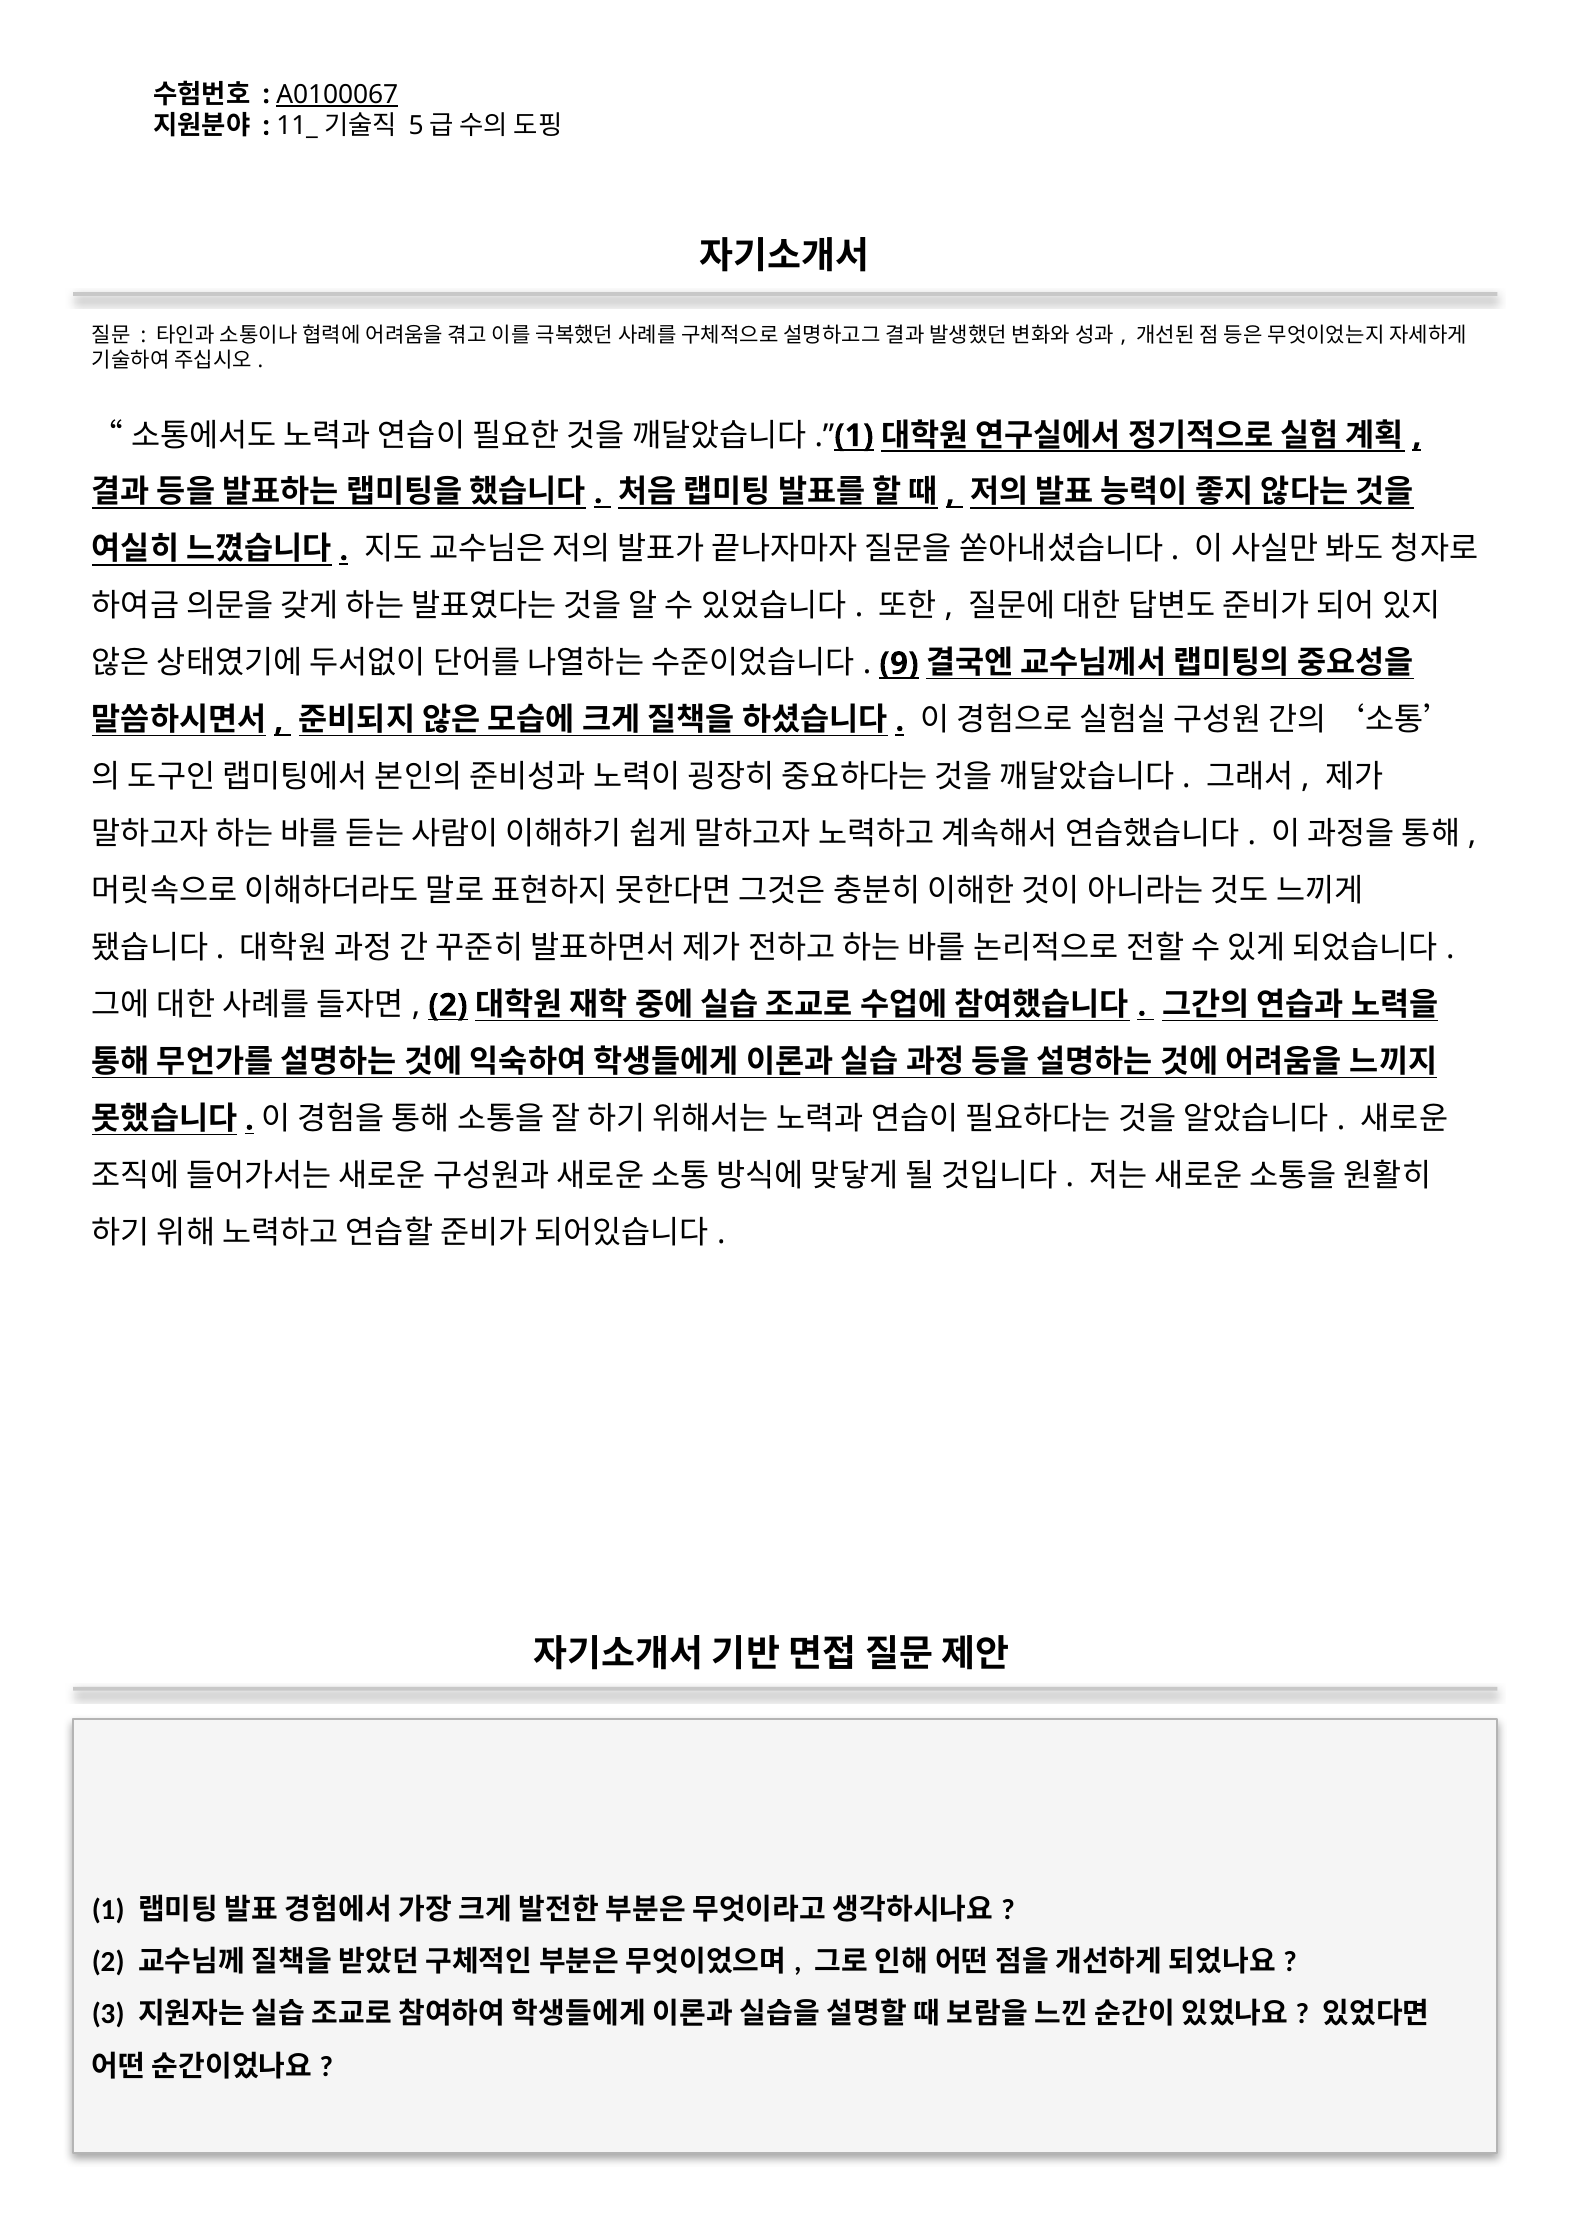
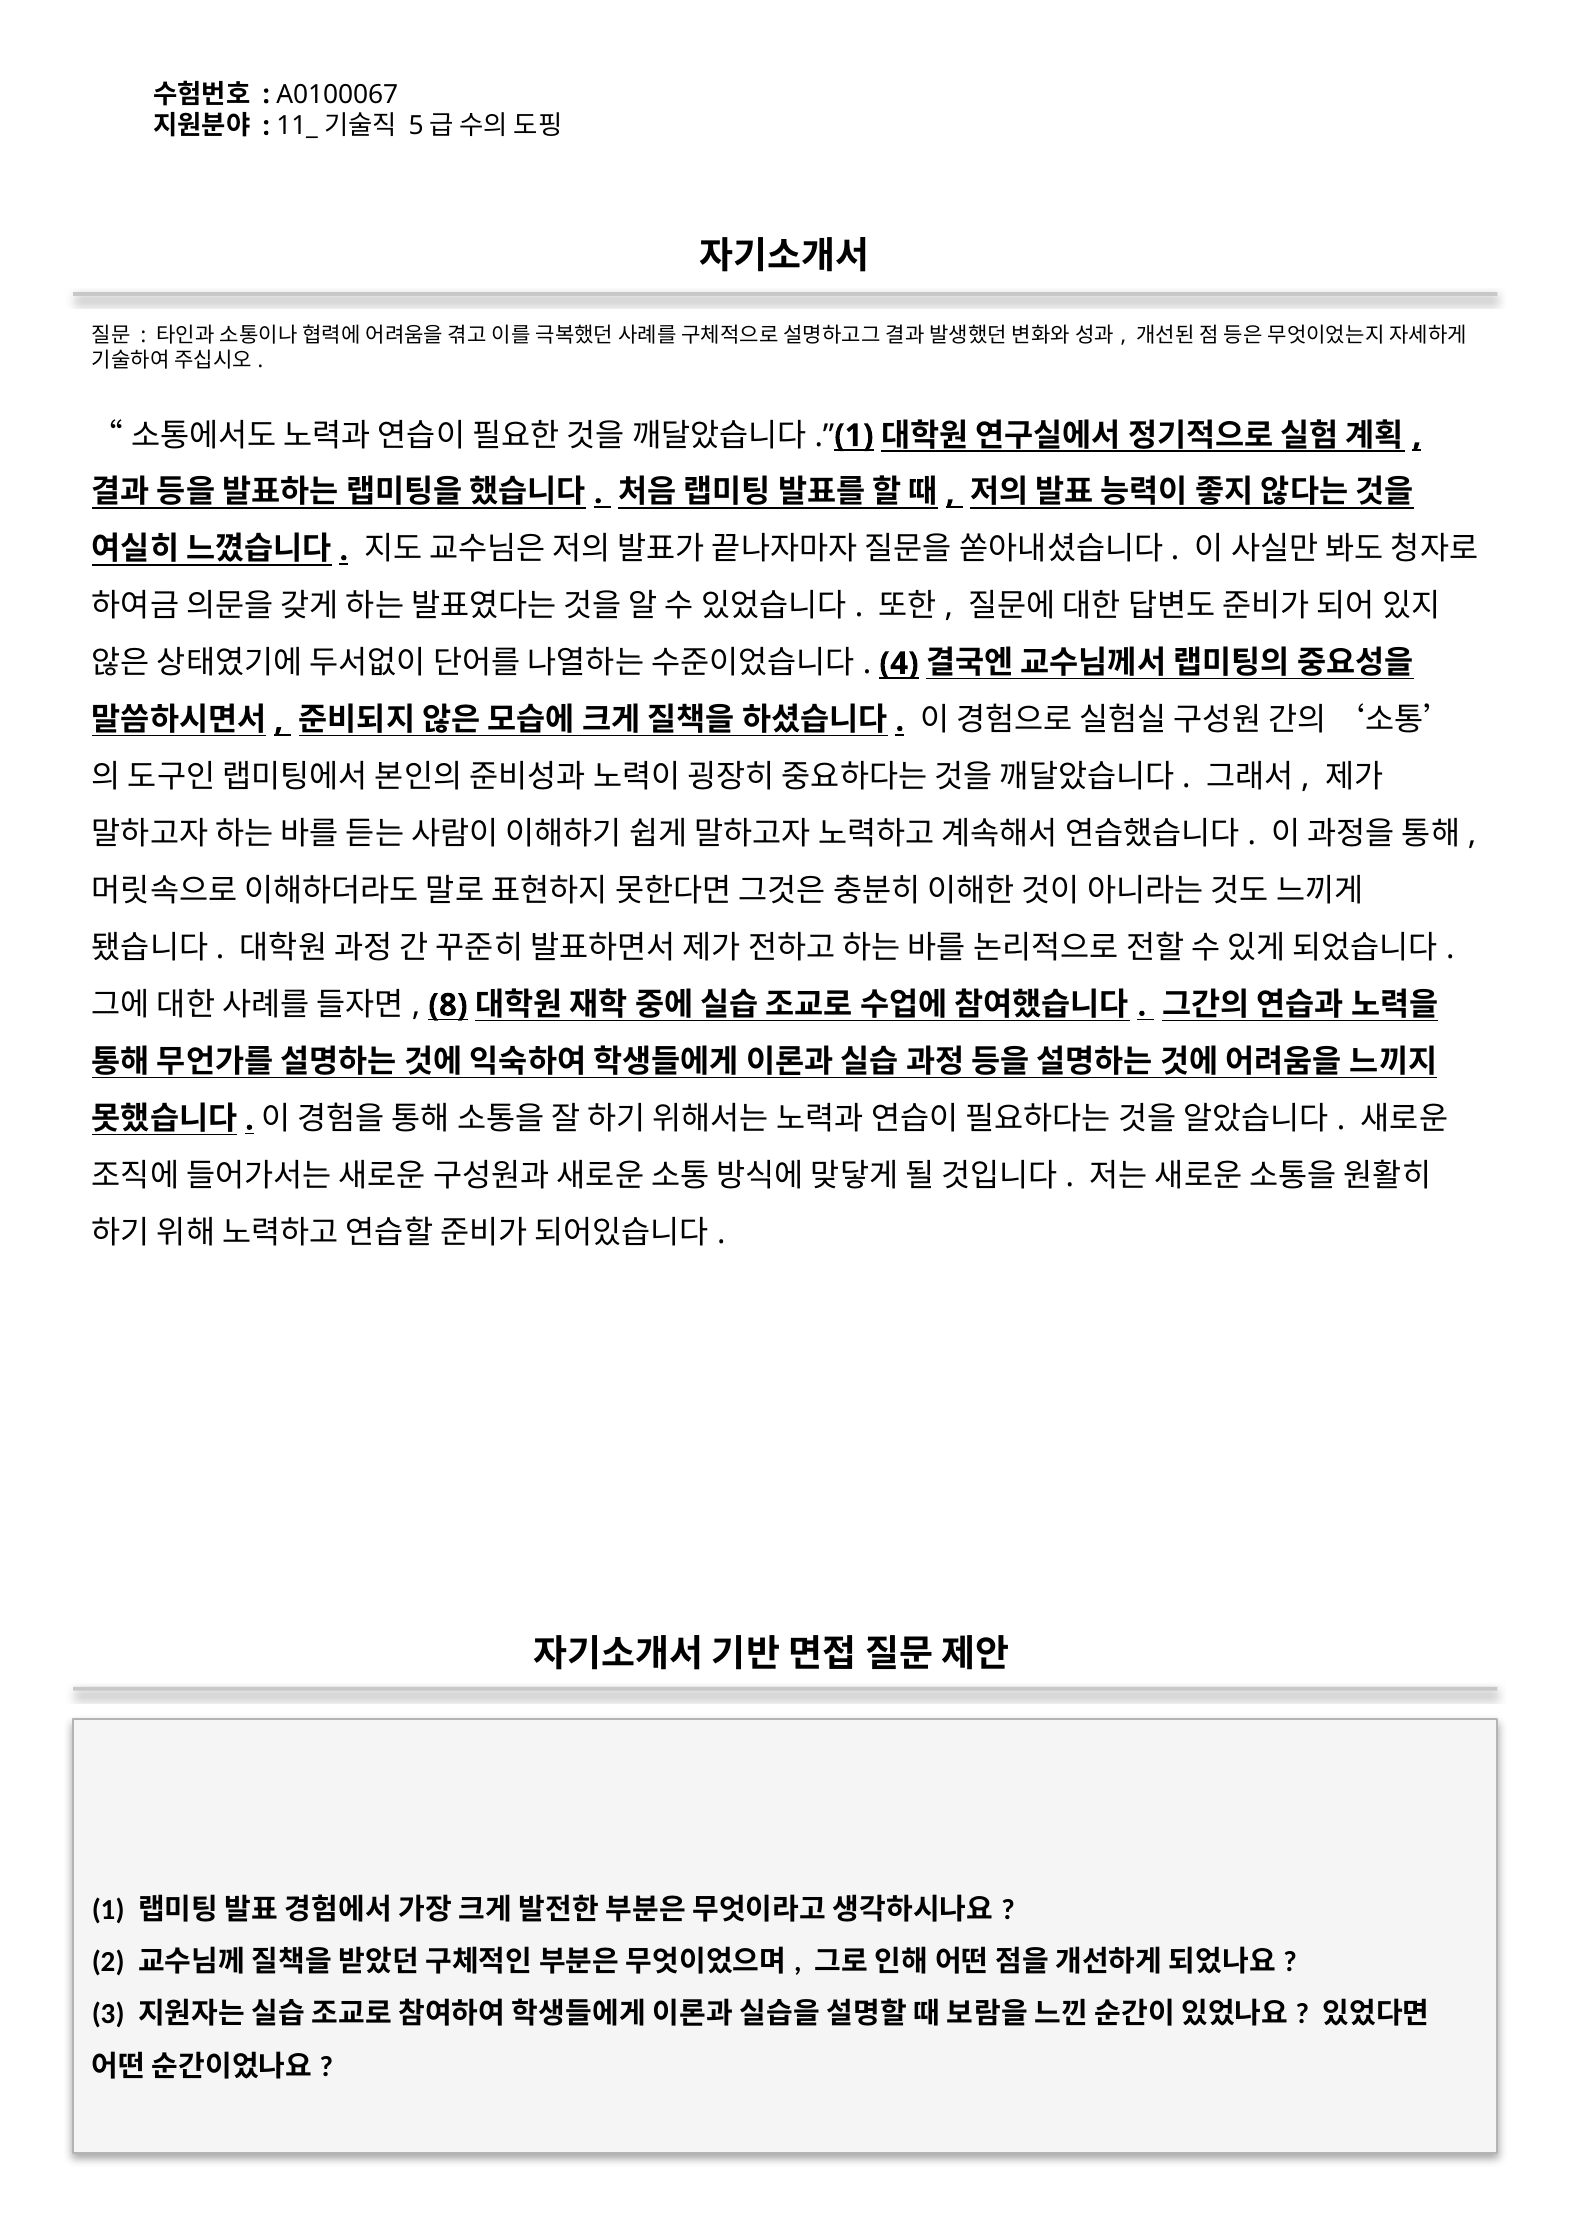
A0100067 underline: present -> none
9: 9 -> 4
2 at (448, 1005): 2 -> 8
